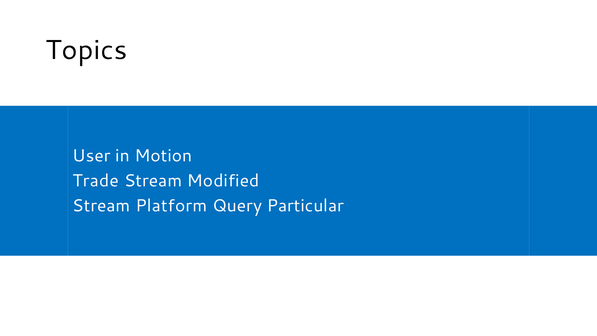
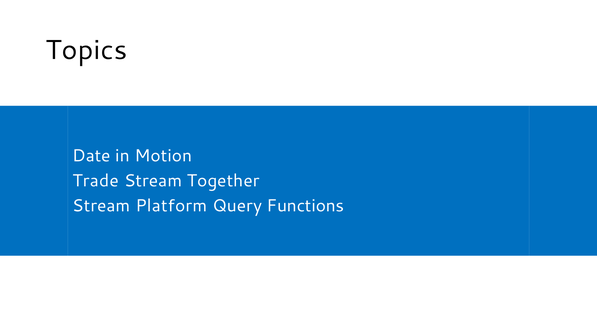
User: User -> Date
Modified: Modified -> Together
Particular: Particular -> Functions
